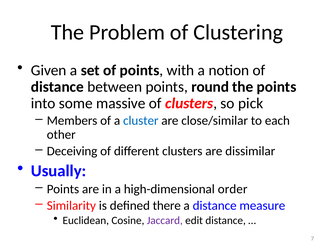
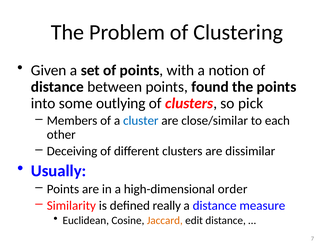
round: round -> found
massive: massive -> outlying
there: there -> really
Jaccard colour: purple -> orange
